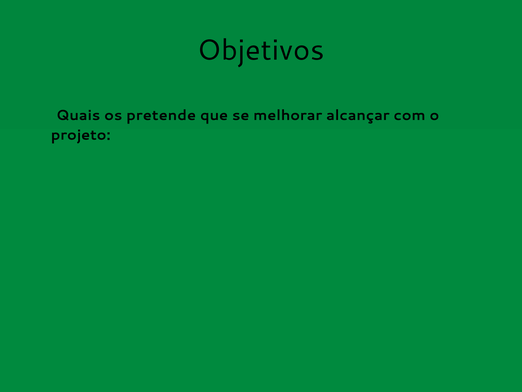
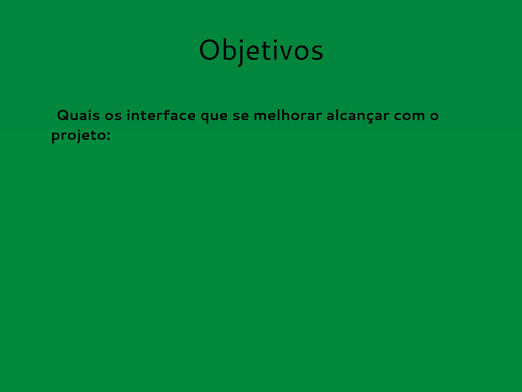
pretende: pretende -> interface
